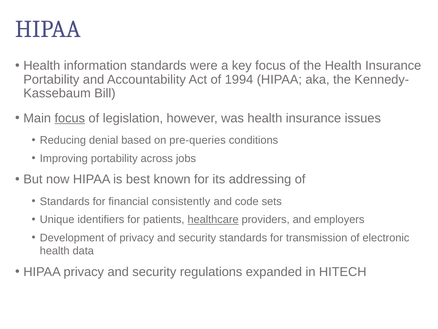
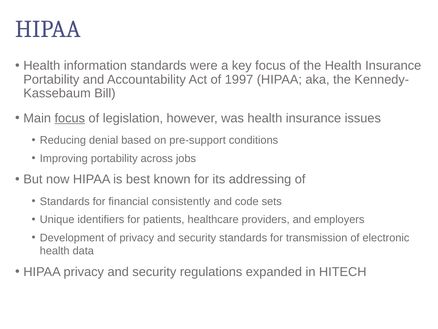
1994: 1994 -> 1997
pre-queries: pre-queries -> pre-support
healthcare underline: present -> none
